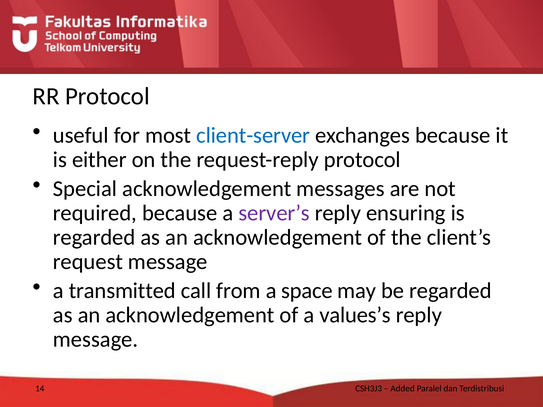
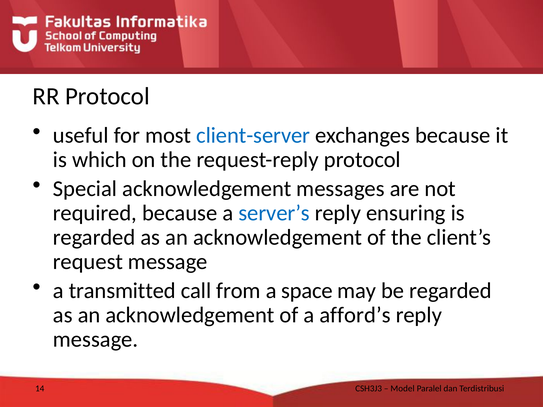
either: either -> which
server’s colour: purple -> blue
values’s: values’s -> afford’s
Added: Added -> Model
